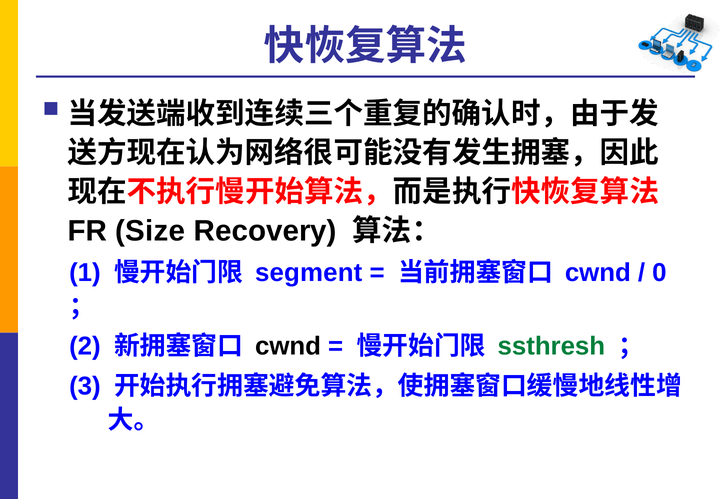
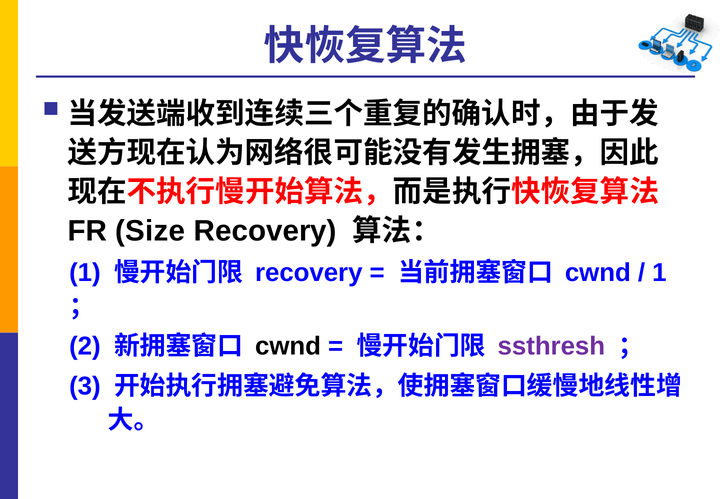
segment at (309, 272): segment -> recovery
0 at (659, 272): 0 -> 1
ssthresh colour: green -> purple
